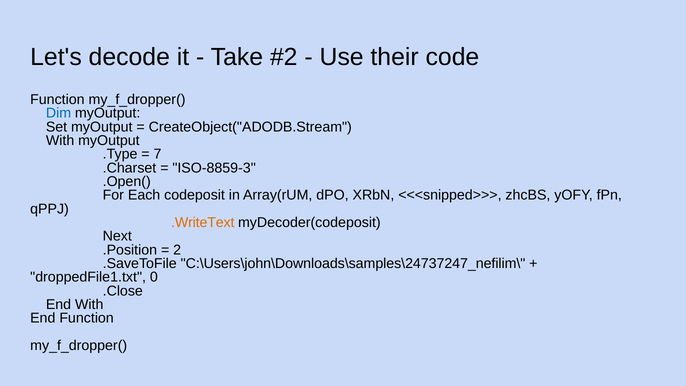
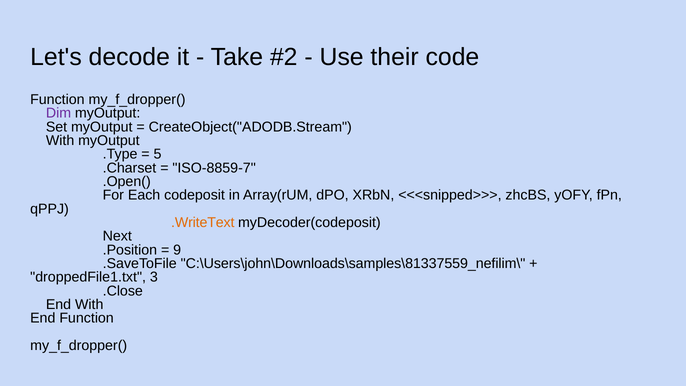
Dim colour: blue -> purple
7: 7 -> 5
ISO-8859-3: ISO-8859-3 -> ISO-8859-7
2: 2 -> 9
C:\Users\john\Downloads\samples\24737247_nefilim\: C:\Users\john\Downloads\samples\24737247_nefilim\ -> C:\Users\john\Downloads\samples\81337559_nefilim\
0: 0 -> 3
